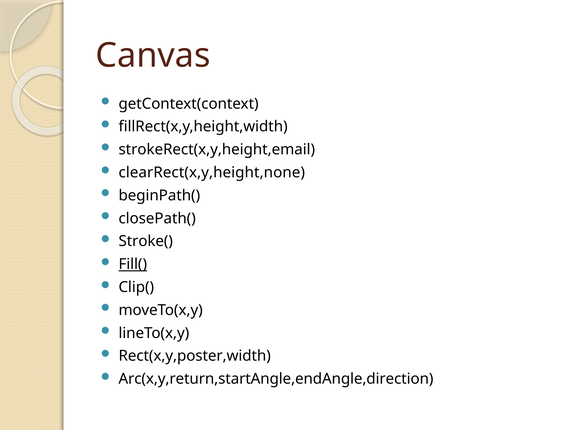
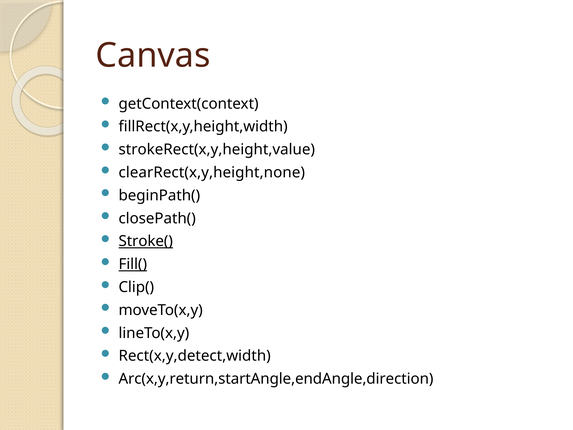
strokeRect(x,y,height,email: strokeRect(x,y,height,email -> strokeRect(x,y,height,value
Stroke( underline: none -> present
Rect(x,y,poster,width: Rect(x,y,poster,width -> Rect(x,y,detect,width
